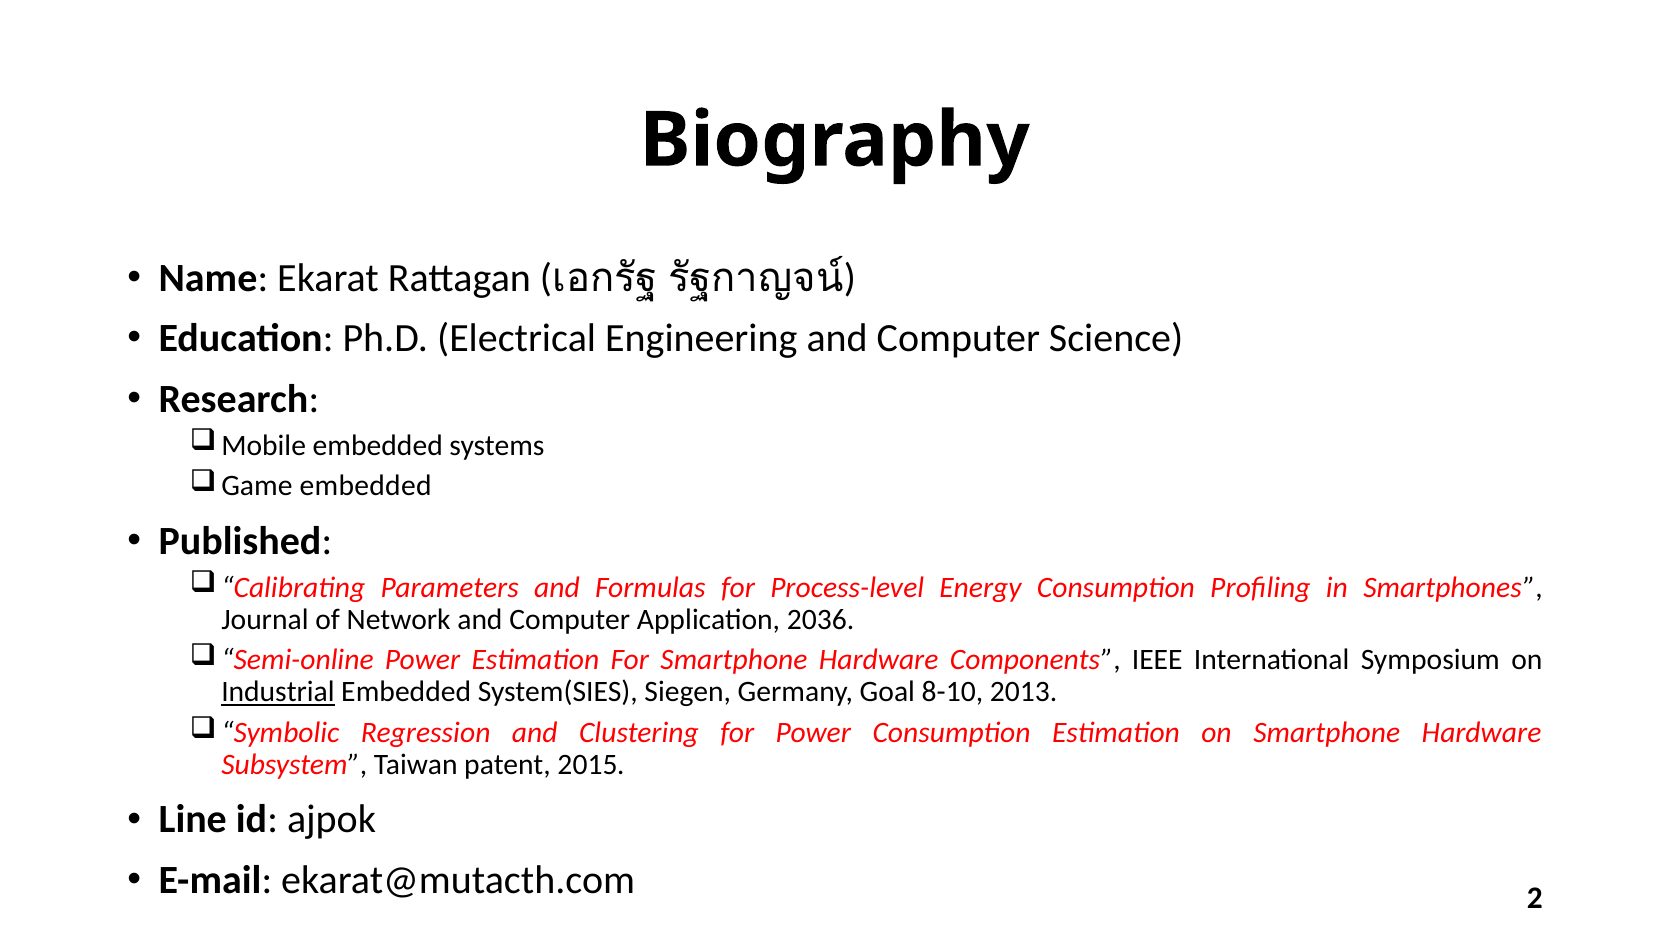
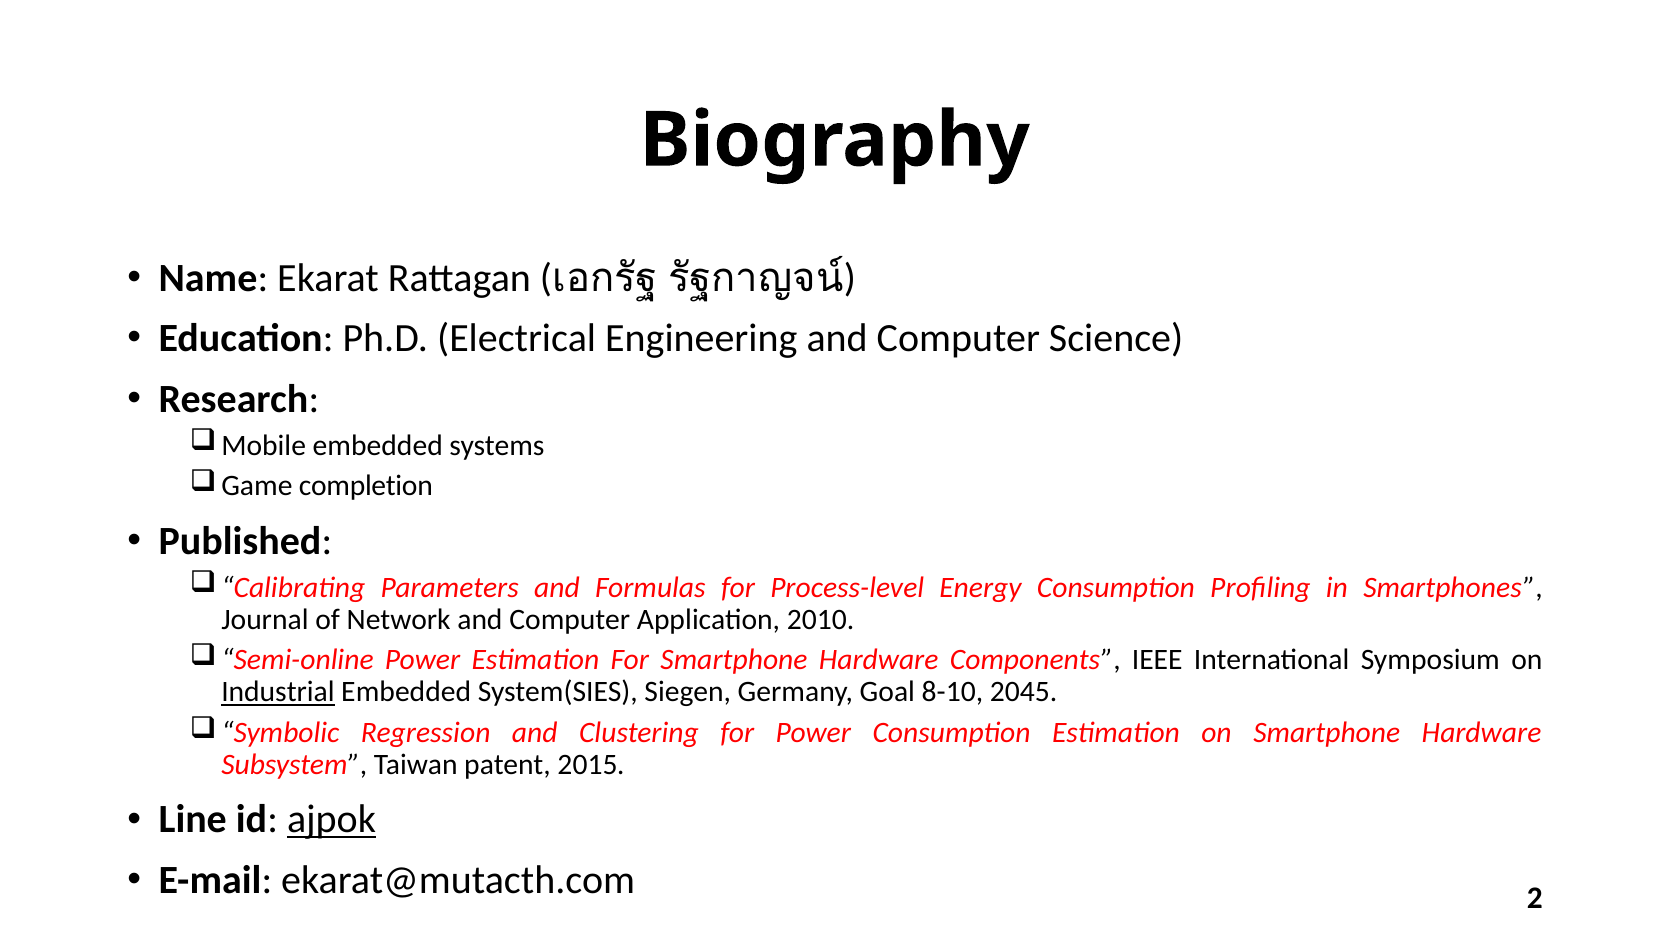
embedded at (366, 486): embedded -> completion
2036: 2036 -> 2010
2013: 2013 -> 2045
ajpok underline: none -> present
